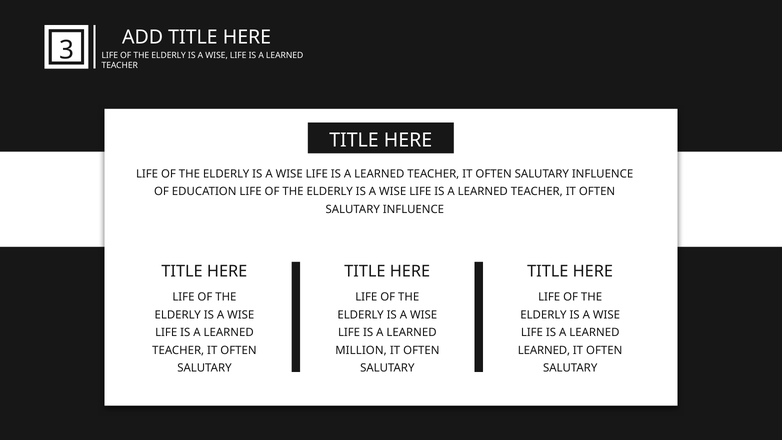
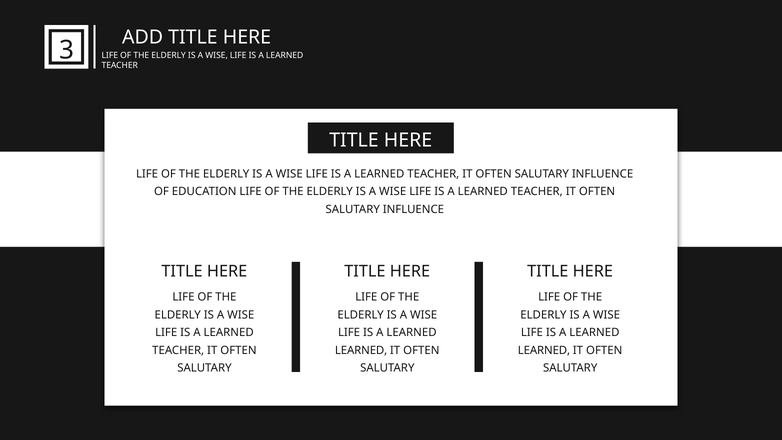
MILLION at (361, 350): MILLION -> LEARNED
